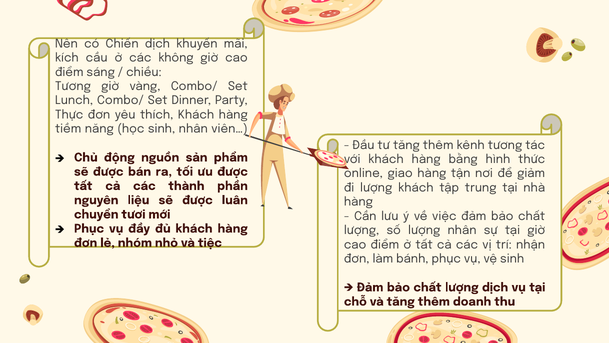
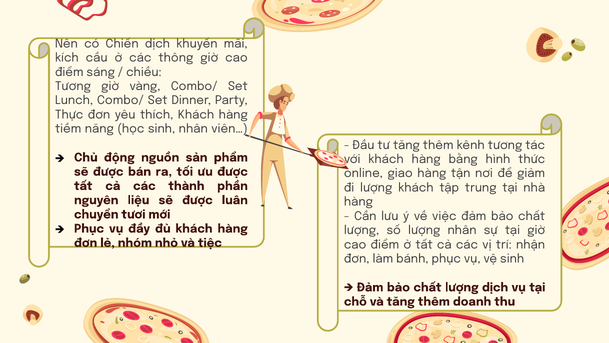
không: không -> thông
